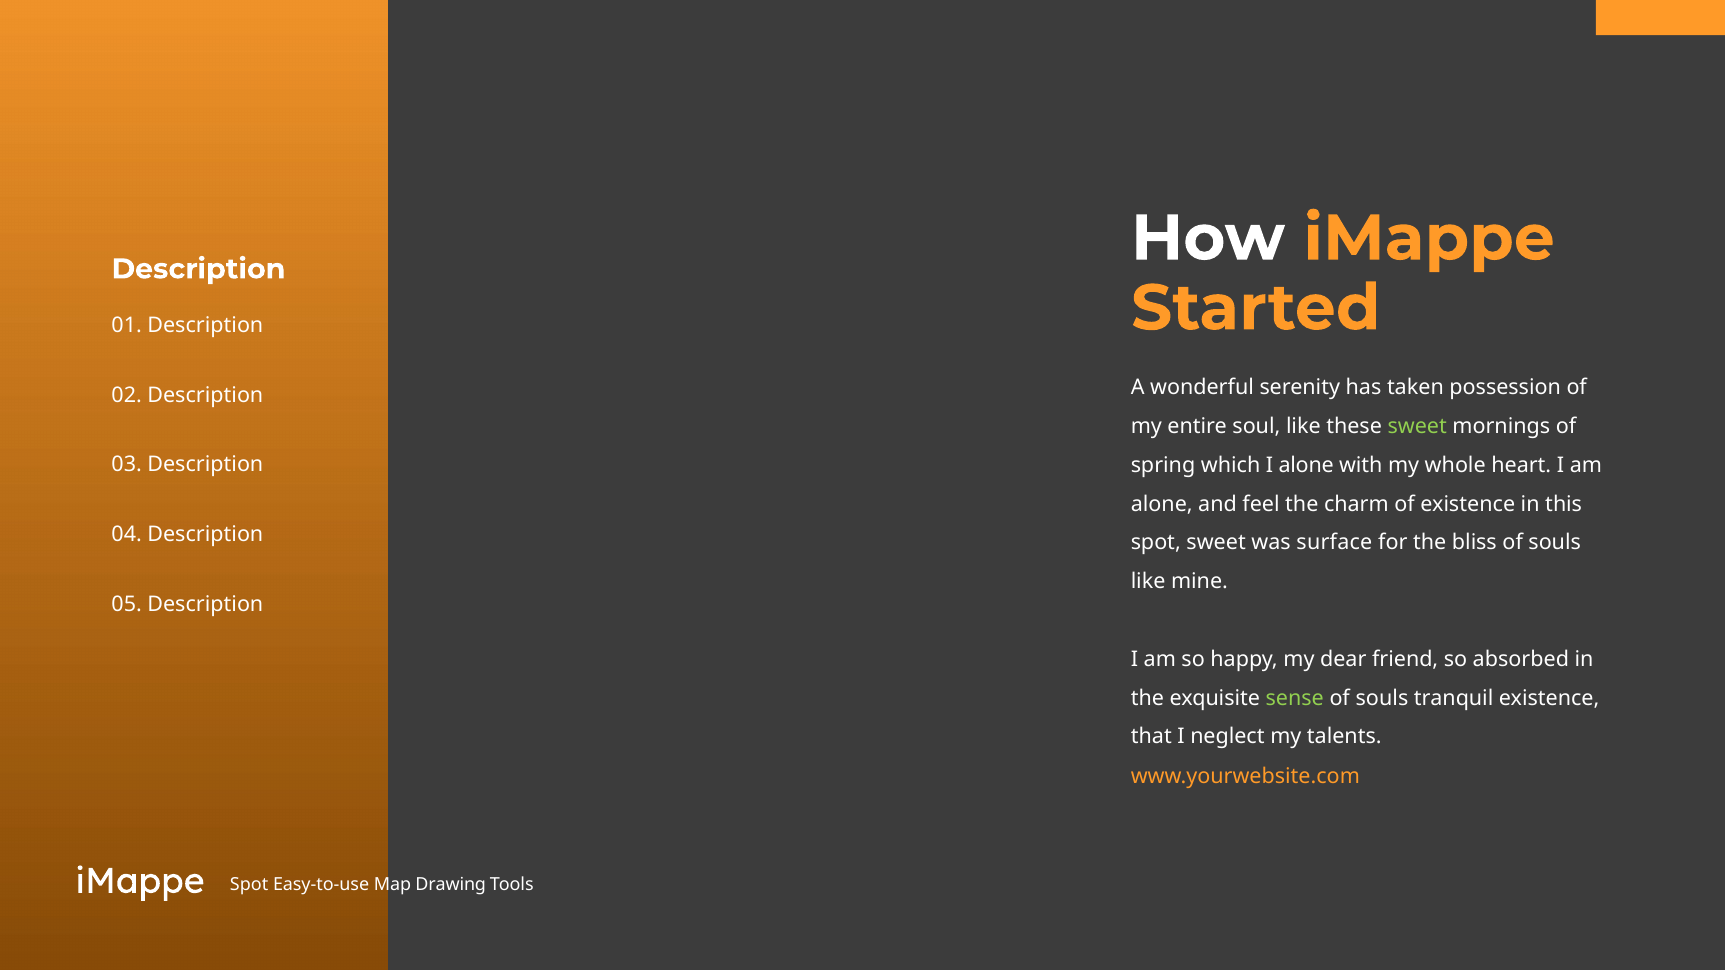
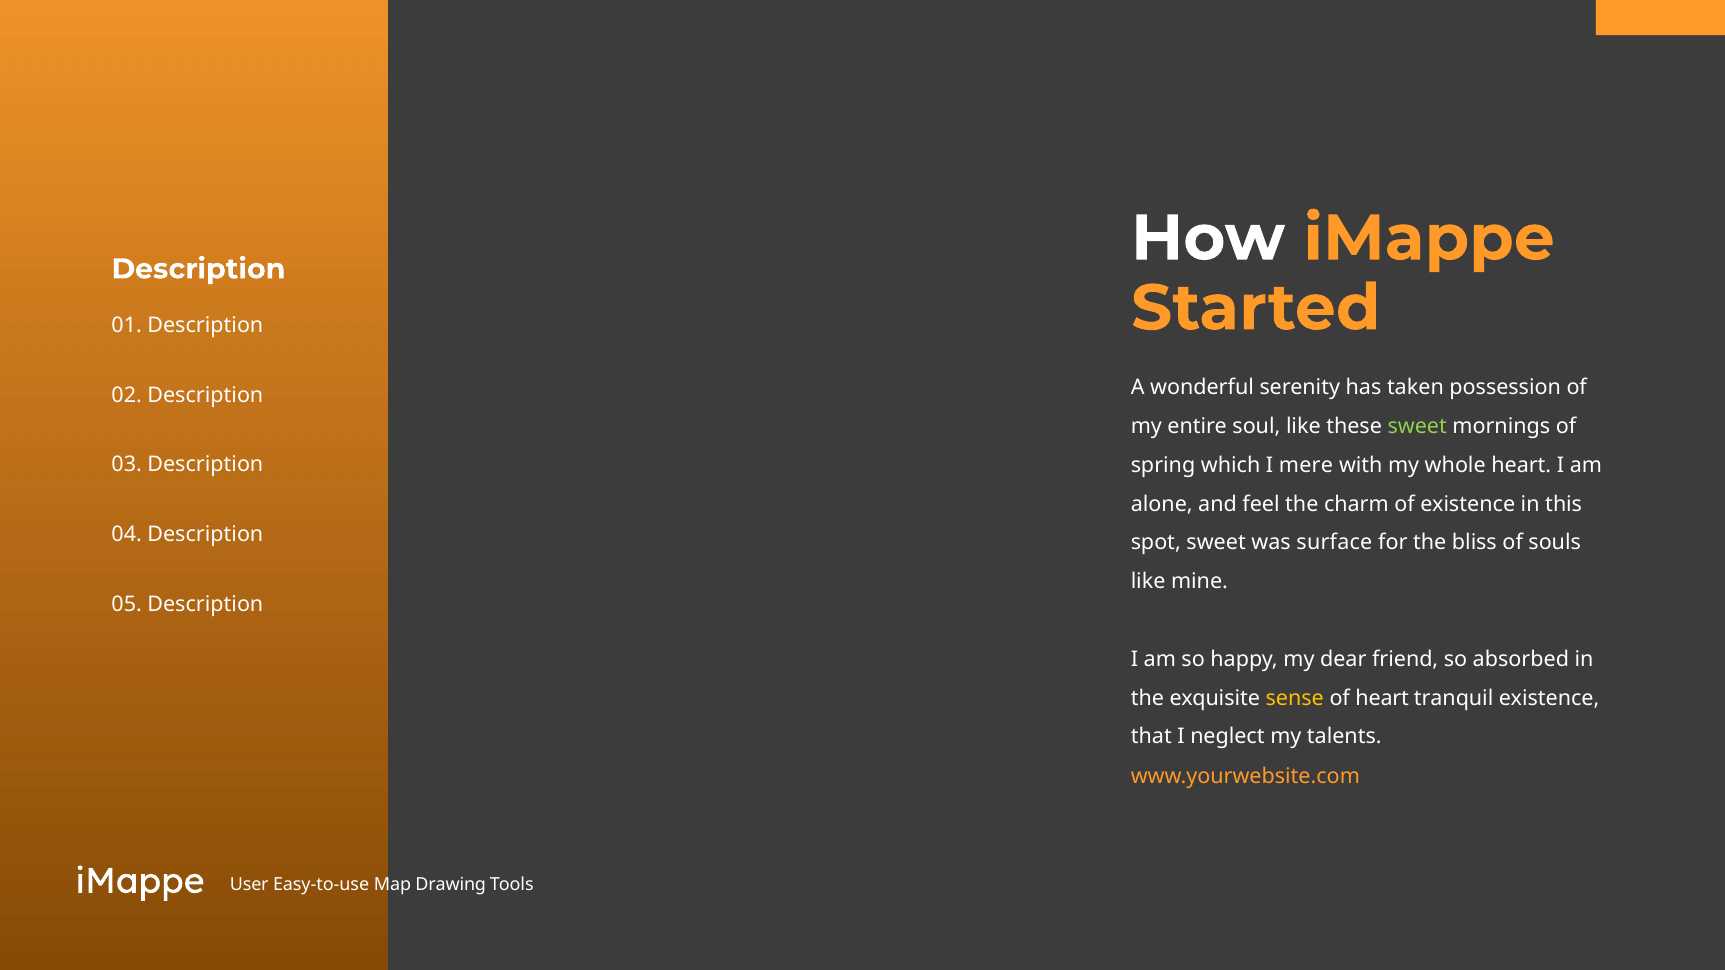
I alone: alone -> mere
sense colour: light green -> yellow
souls at (1382, 698): souls -> heart
Spot at (249, 885): Spot -> User
